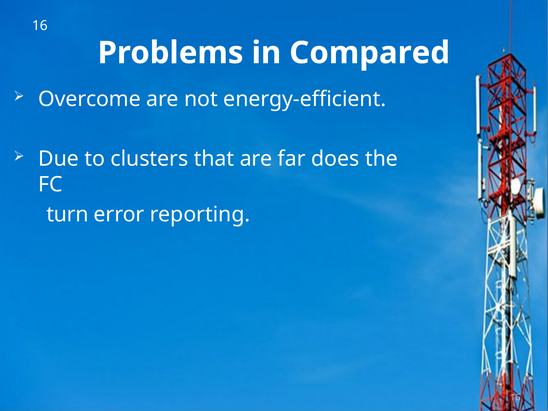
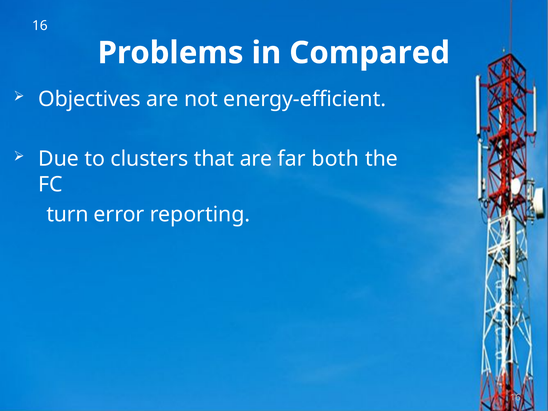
Overcome: Overcome -> Objectives
does: does -> both
